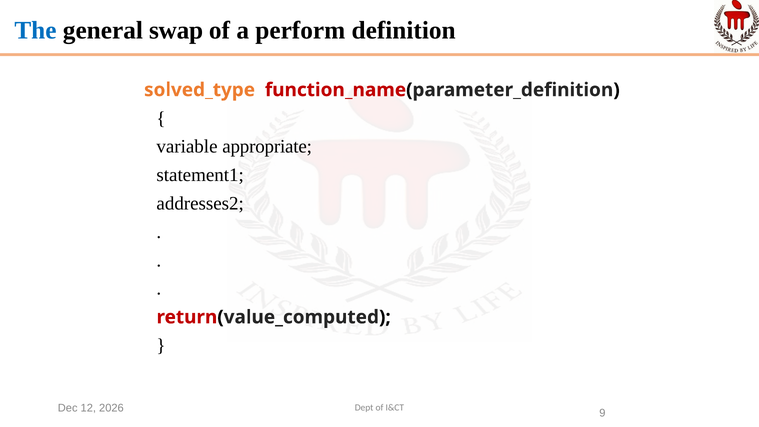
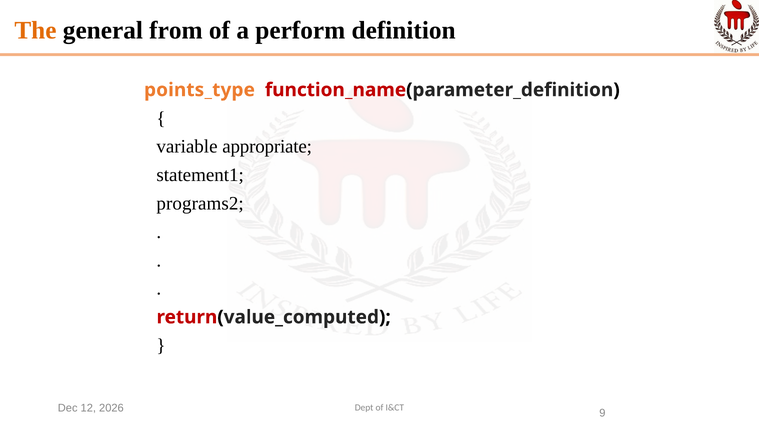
The colour: blue -> orange
swap: swap -> from
solved_type: solved_type -> points_type
addresses2: addresses2 -> programs2
